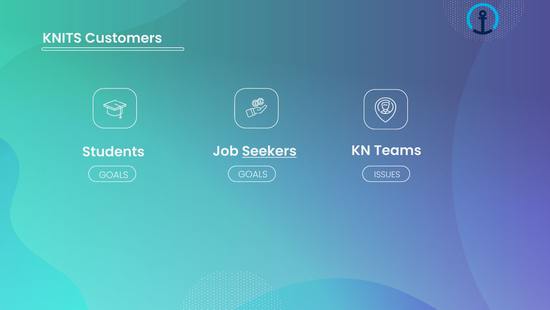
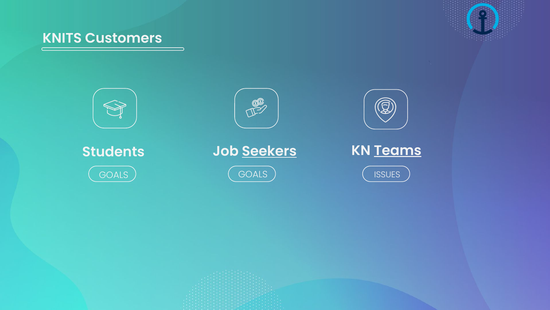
Teams underline: none -> present
